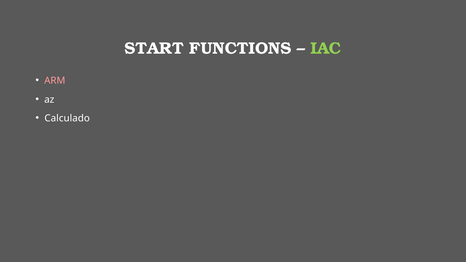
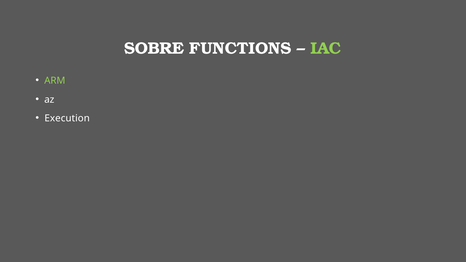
START: START -> SOBRE
ARM colour: pink -> light green
Calculado: Calculado -> Execution
